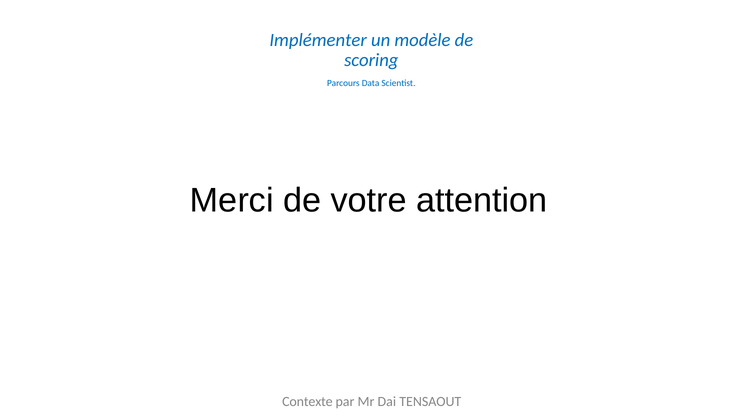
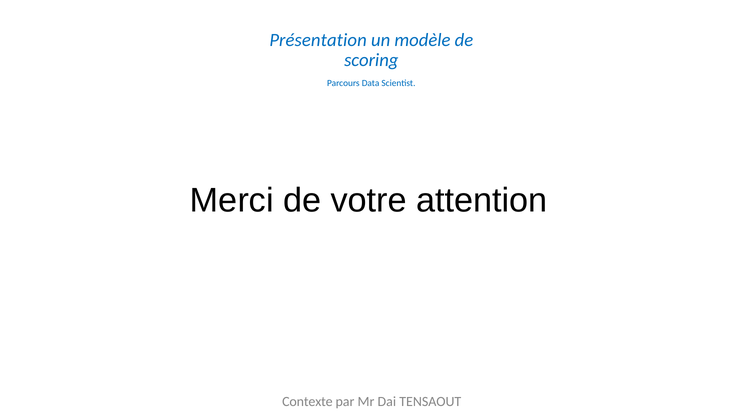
Implémenter: Implémenter -> Présentation
